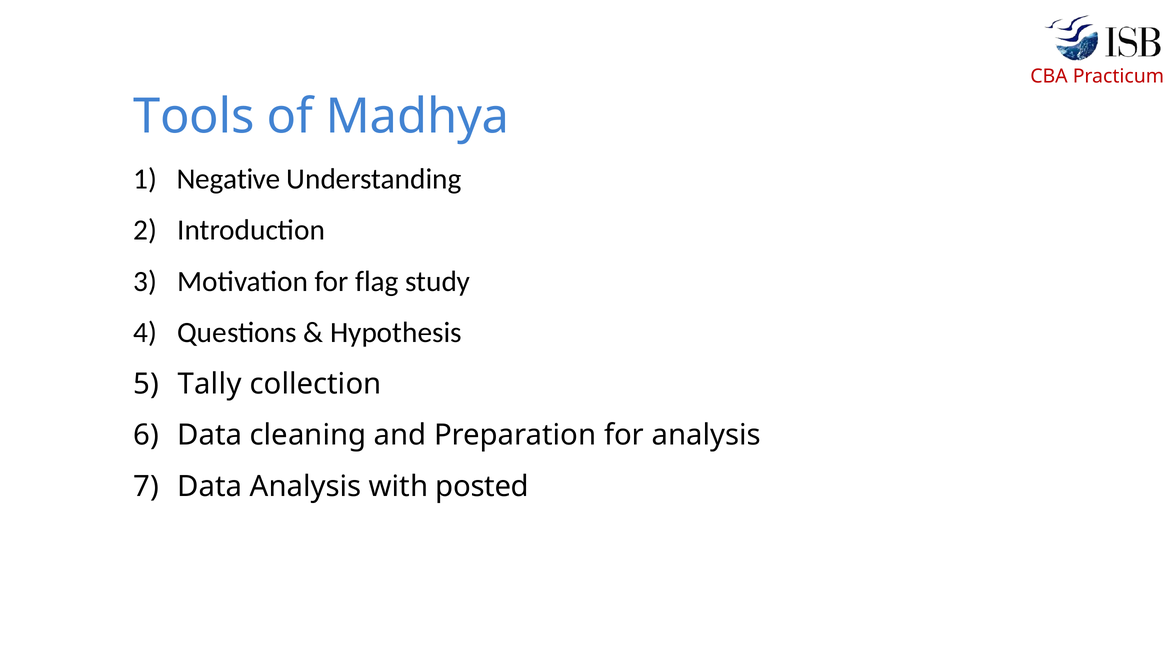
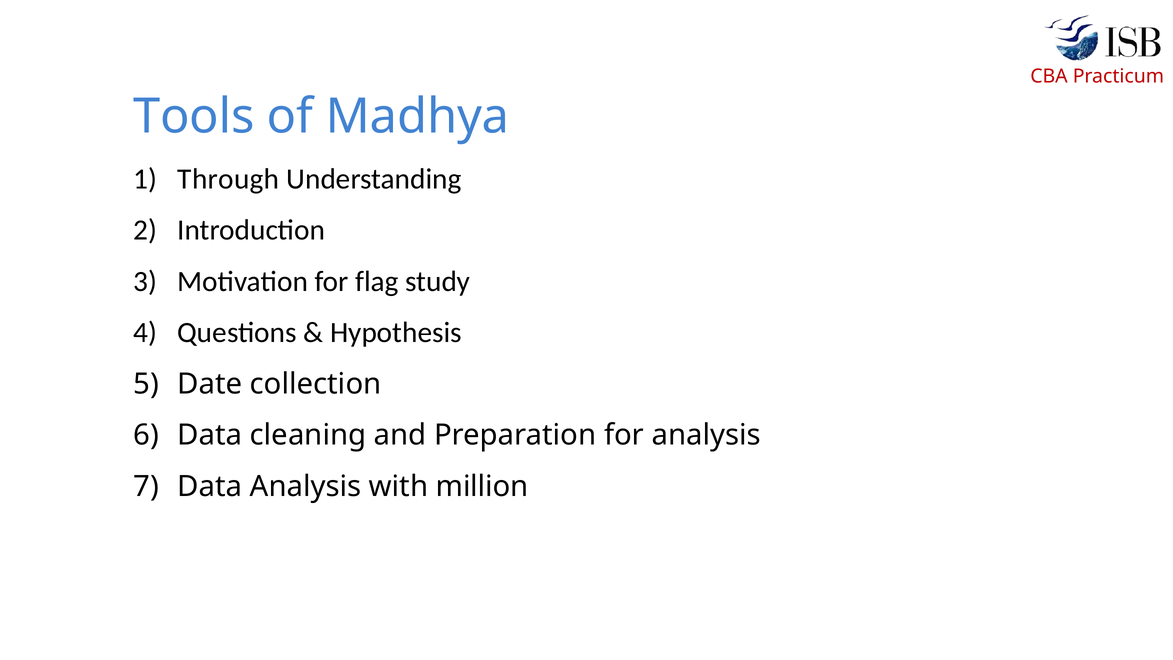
Negative: Negative -> Through
Tally: Tally -> Date
posted: posted -> million
